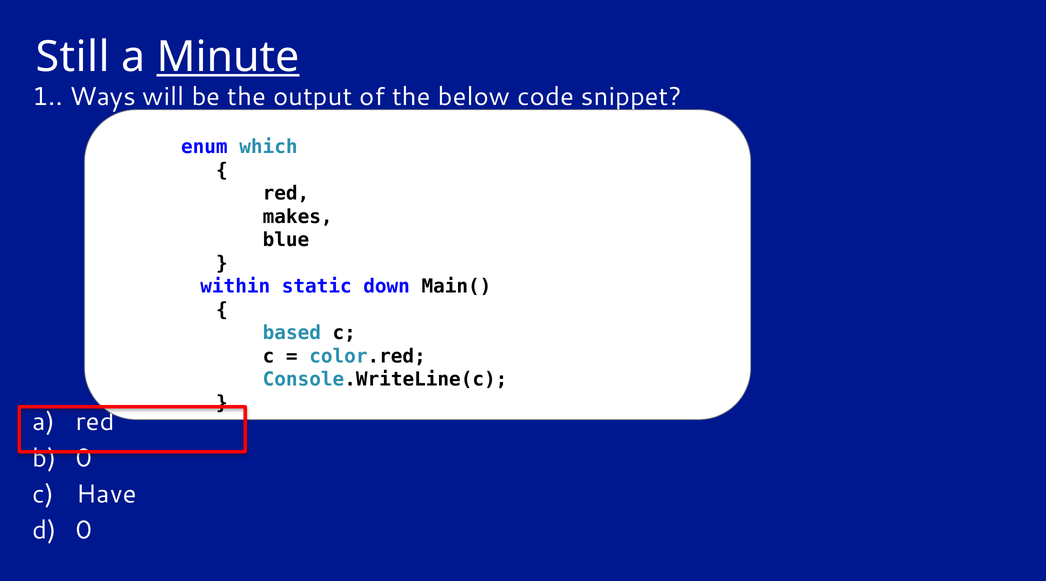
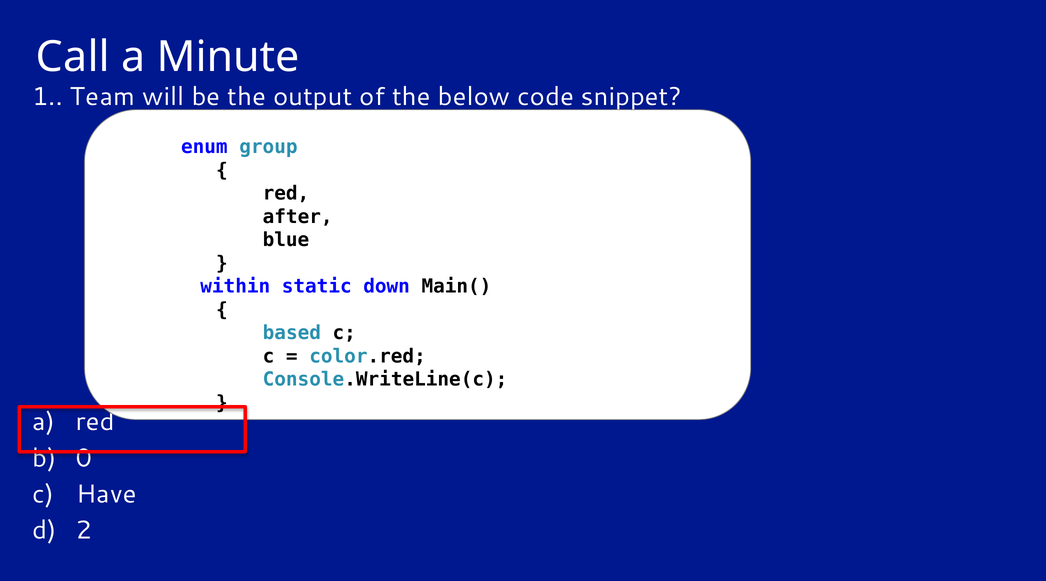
Still: Still -> Call
Minute underline: present -> none
Ways: Ways -> Team
which: which -> group
makes: makes -> after
0 at (84, 530): 0 -> 2
